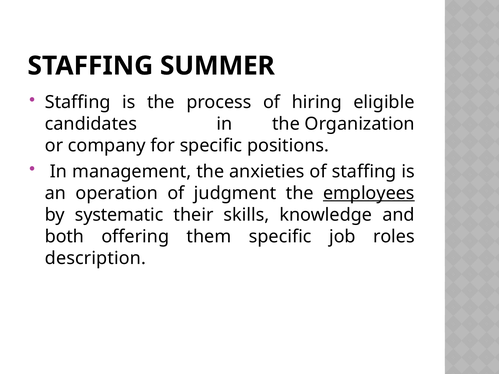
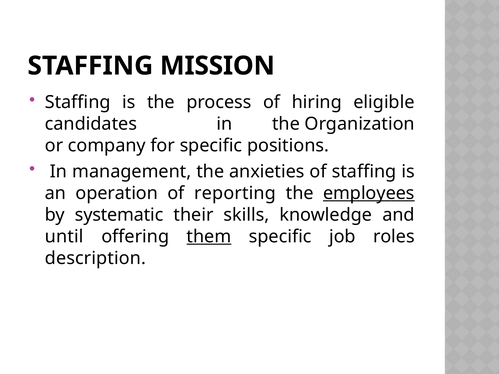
SUMMER: SUMMER -> MISSION
judgment: judgment -> reporting
both: both -> until
them underline: none -> present
